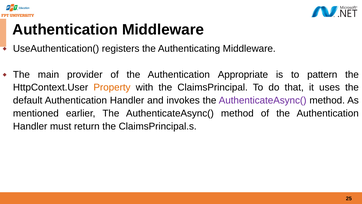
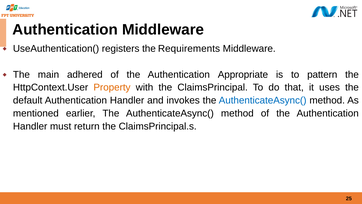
Authenticating: Authenticating -> Requirements
provider: provider -> adhered
AuthenticateAsync( at (263, 100) colour: purple -> blue
